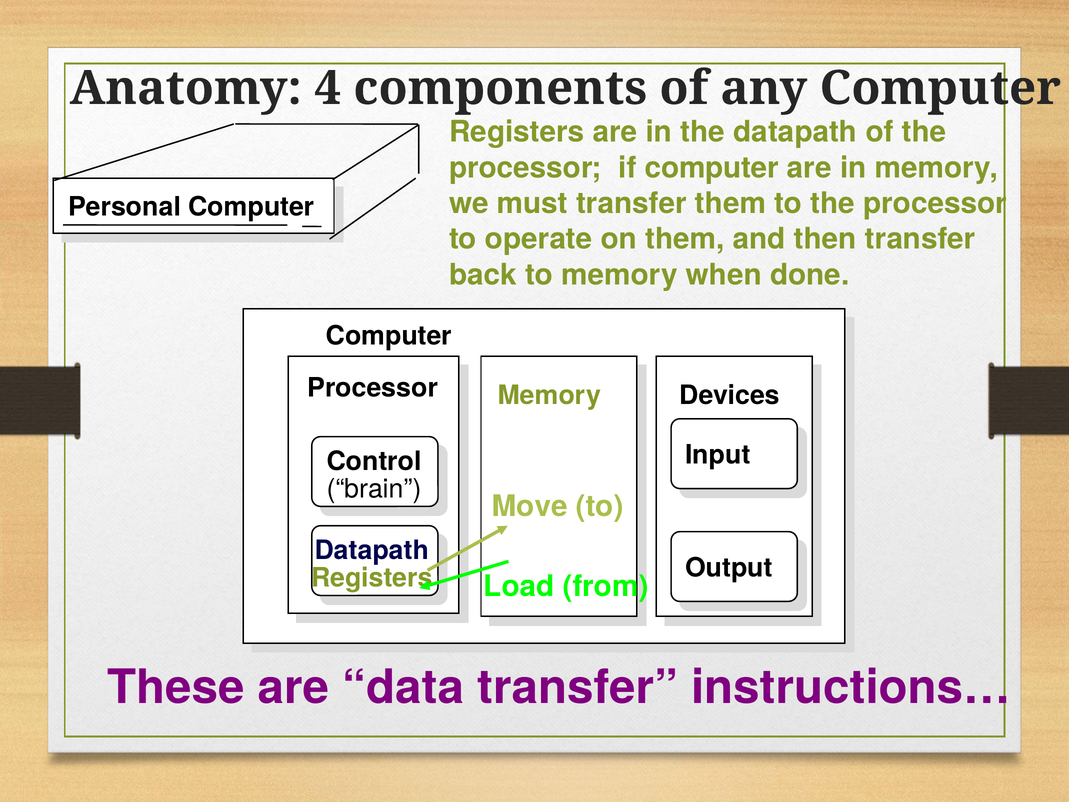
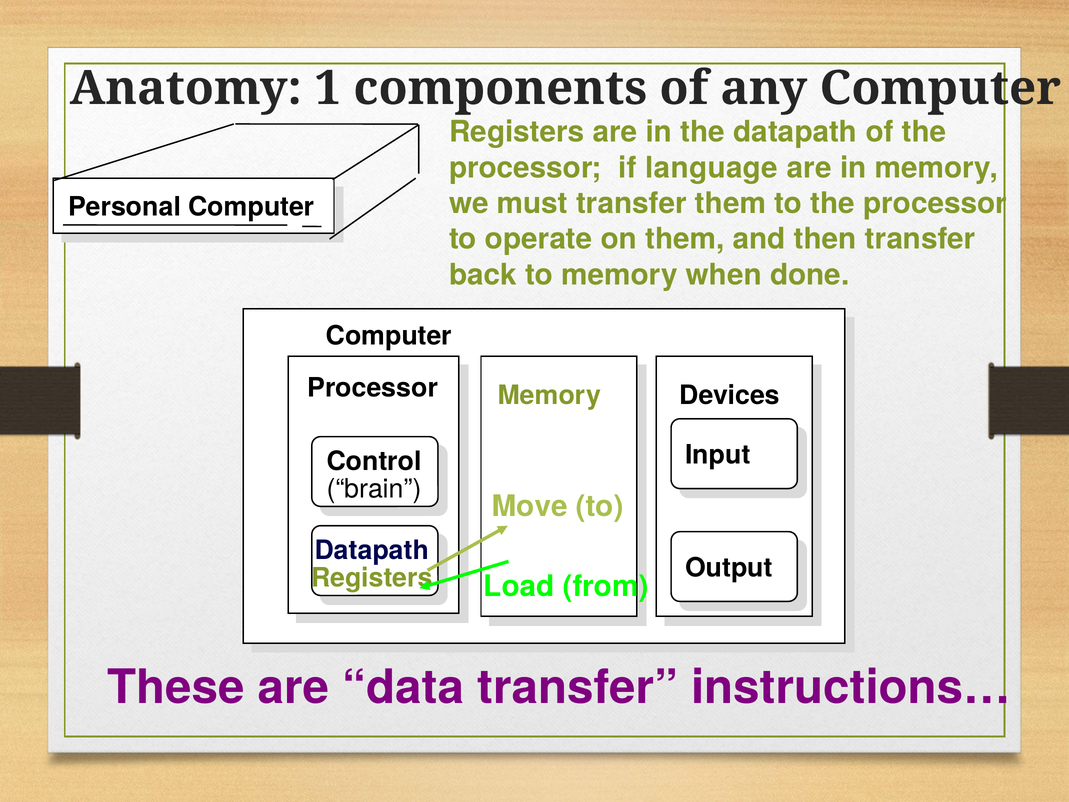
4: 4 -> 1
if computer: computer -> language
